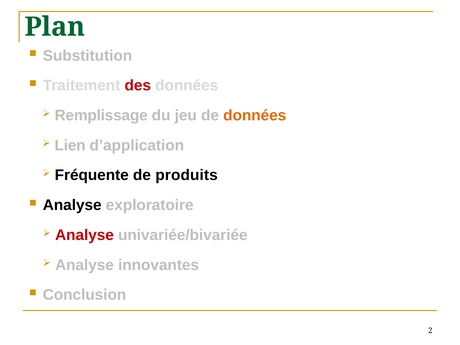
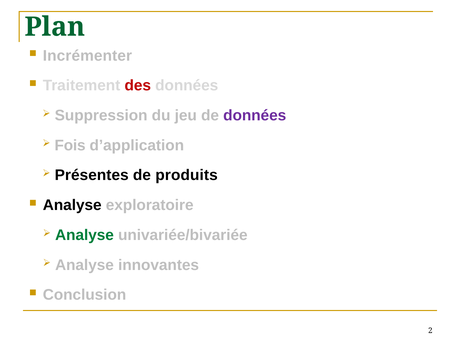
Substitution: Substitution -> Incrémenter
Remplissage: Remplissage -> Suppression
données at (255, 115) colour: orange -> purple
Lien: Lien -> Fois
Fréquente: Fréquente -> Présentes
Analyse at (84, 235) colour: red -> green
